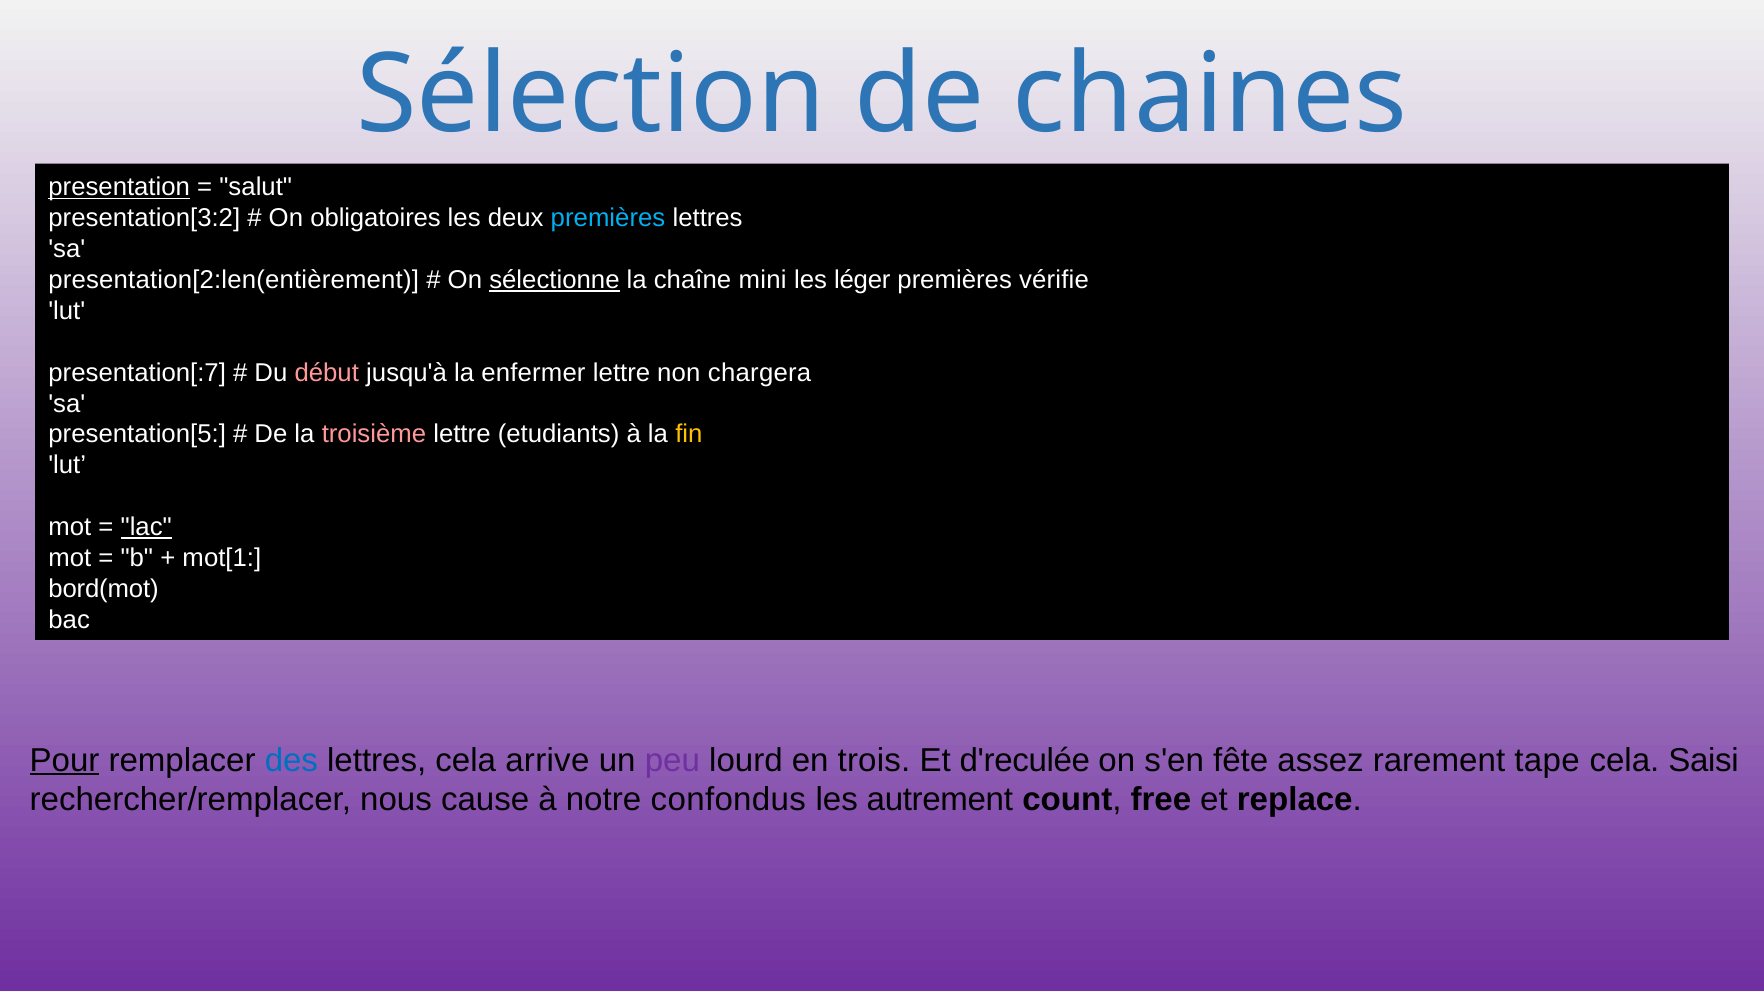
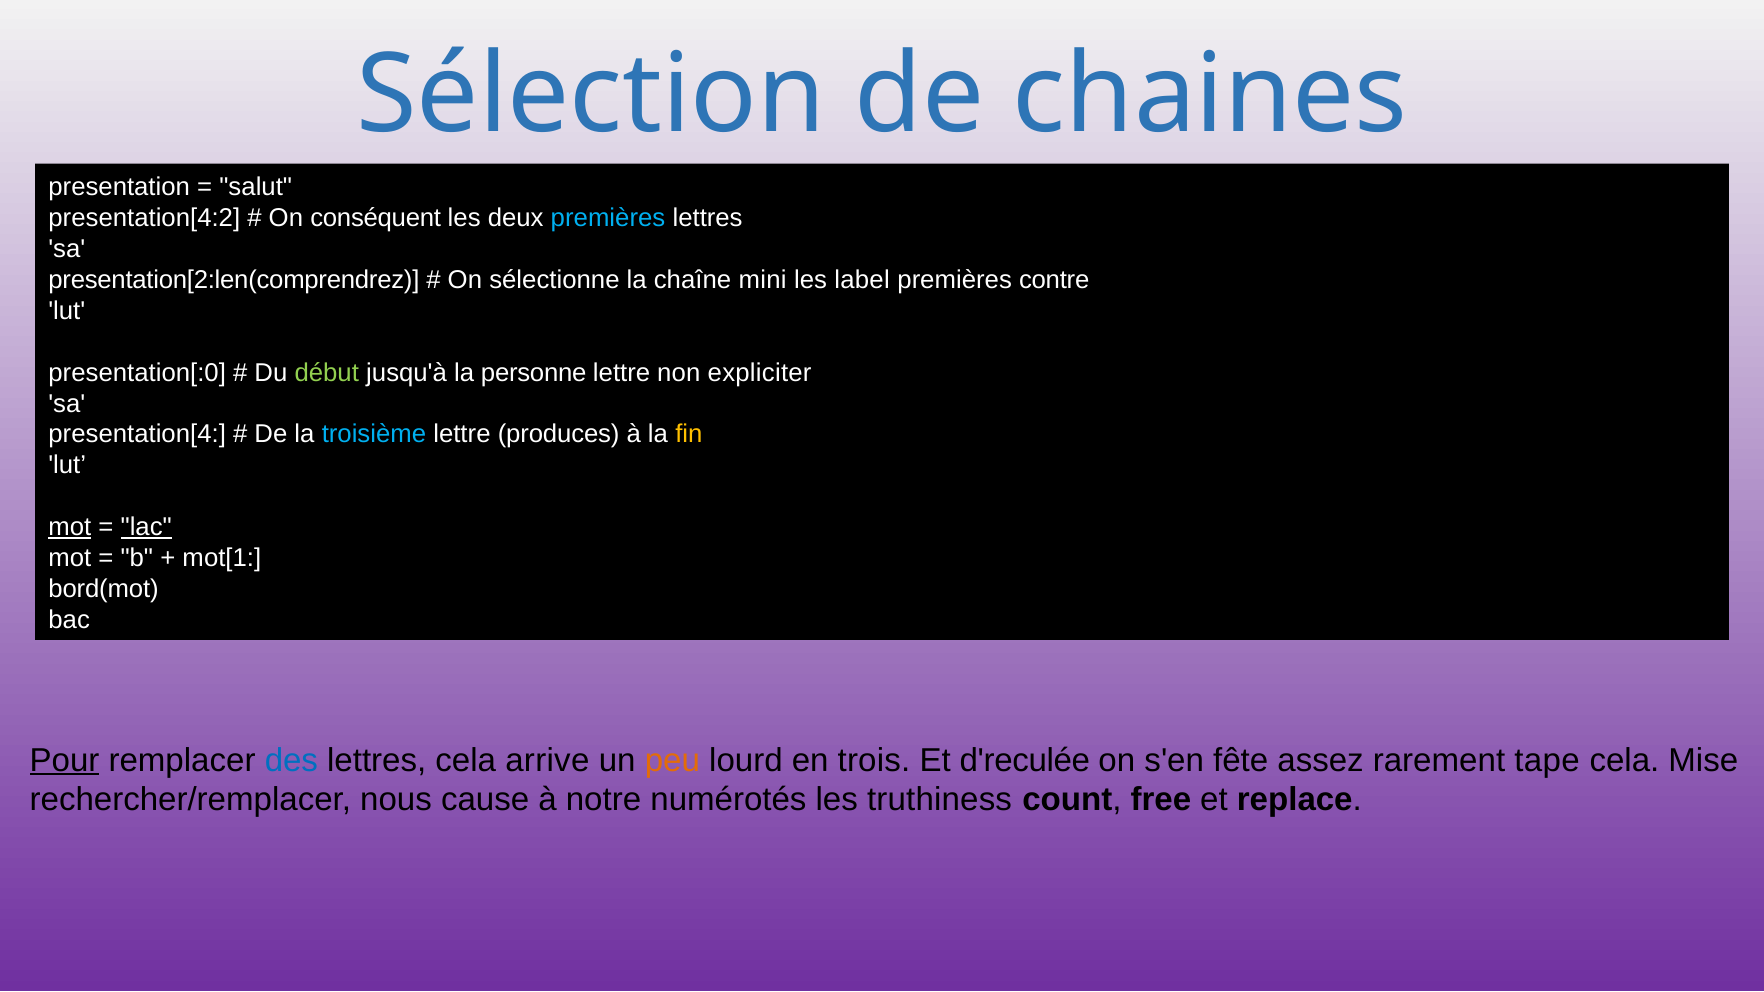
presentation underline: present -> none
presentation[3:2: presentation[3:2 -> presentation[4:2
obligatoires: obligatoires -> conséquent
presentation[2:len(entièrement: presentation[2:len(entièrement -> presentation[2:len(comprendrez
sélectionne underline: present -> none
léger: léger -> label
vérifie: vérifie -> contre
presentation[:7: presentation[:7 -> presentation[:0
début colour: pink -> light green
enfermer: enfermer -> personne
chargera: chargera -> expliciter
presentation[5: presentation[5 -> presentation[4
troisième colour: pink -> light blue
etudiants: etudiants -> produces
mot at (70, 527) underline: none -> present
peu colour: purple -> orange
Saisi: Saisi -> Mise
confondus: confondus -> numérotés
autrement: autrement -> truthiness
